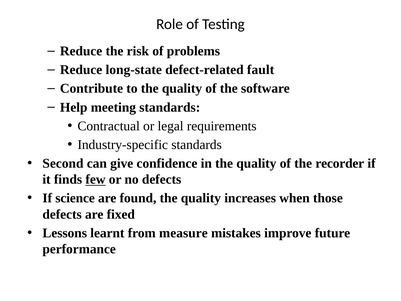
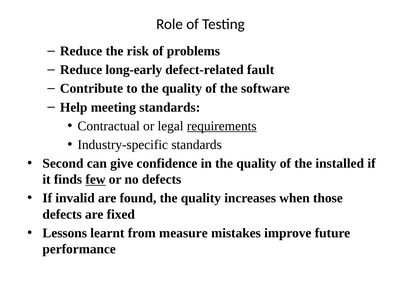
long-state: long-state -> long-early
requirements underline: none -> present
recorder: recorder -> installed
science: science -> invalid
